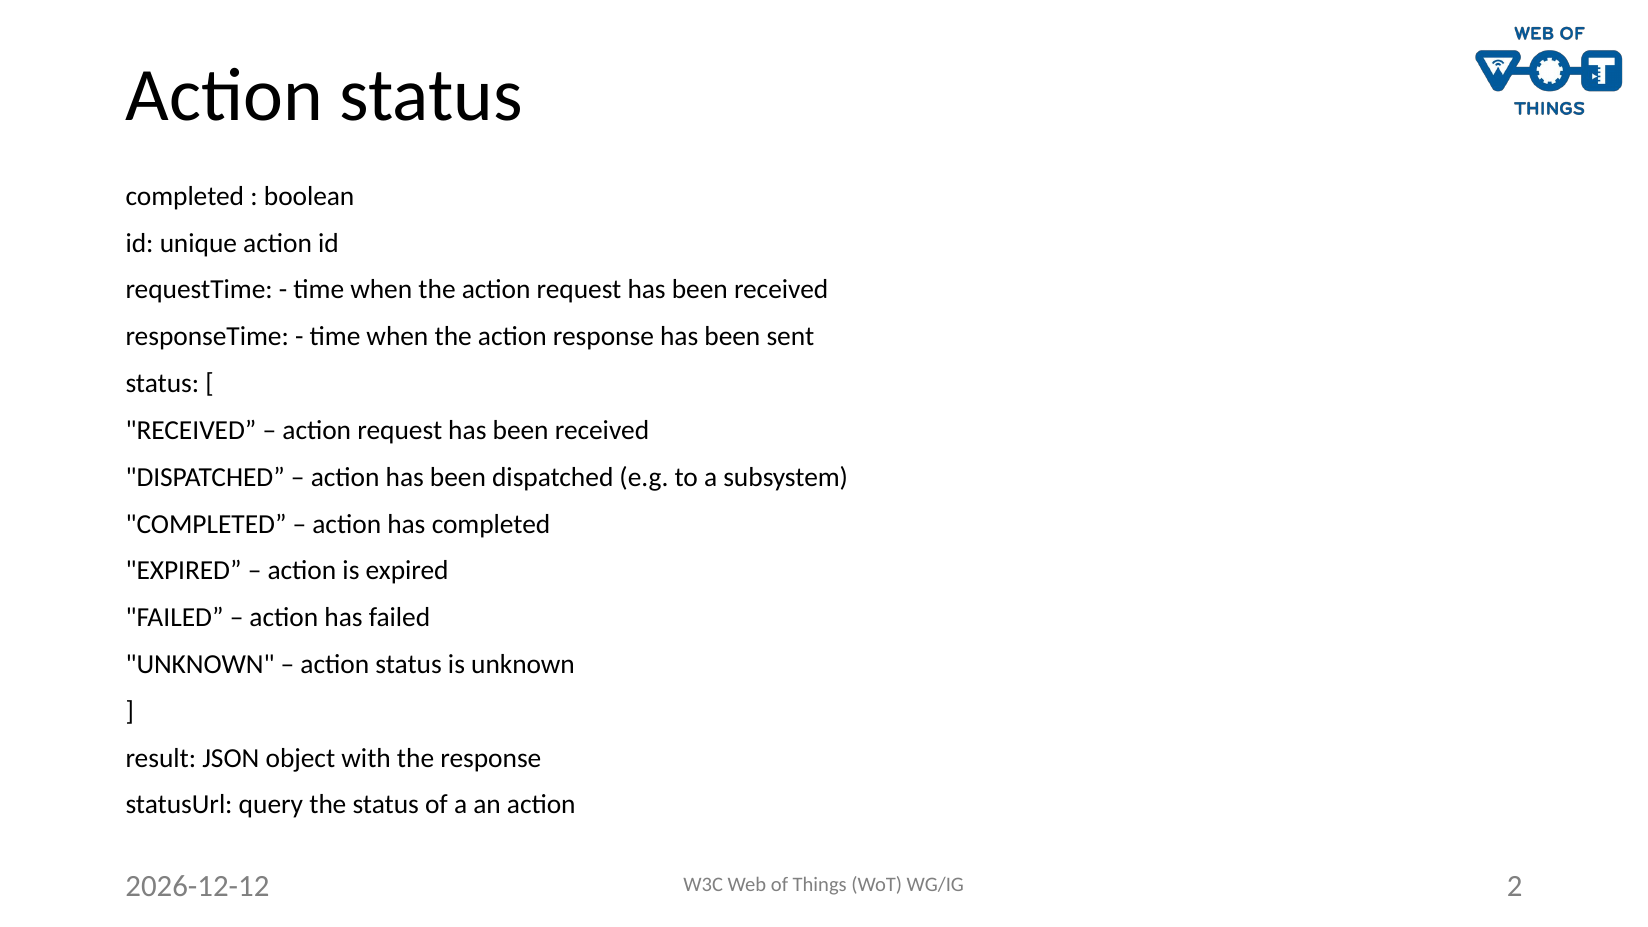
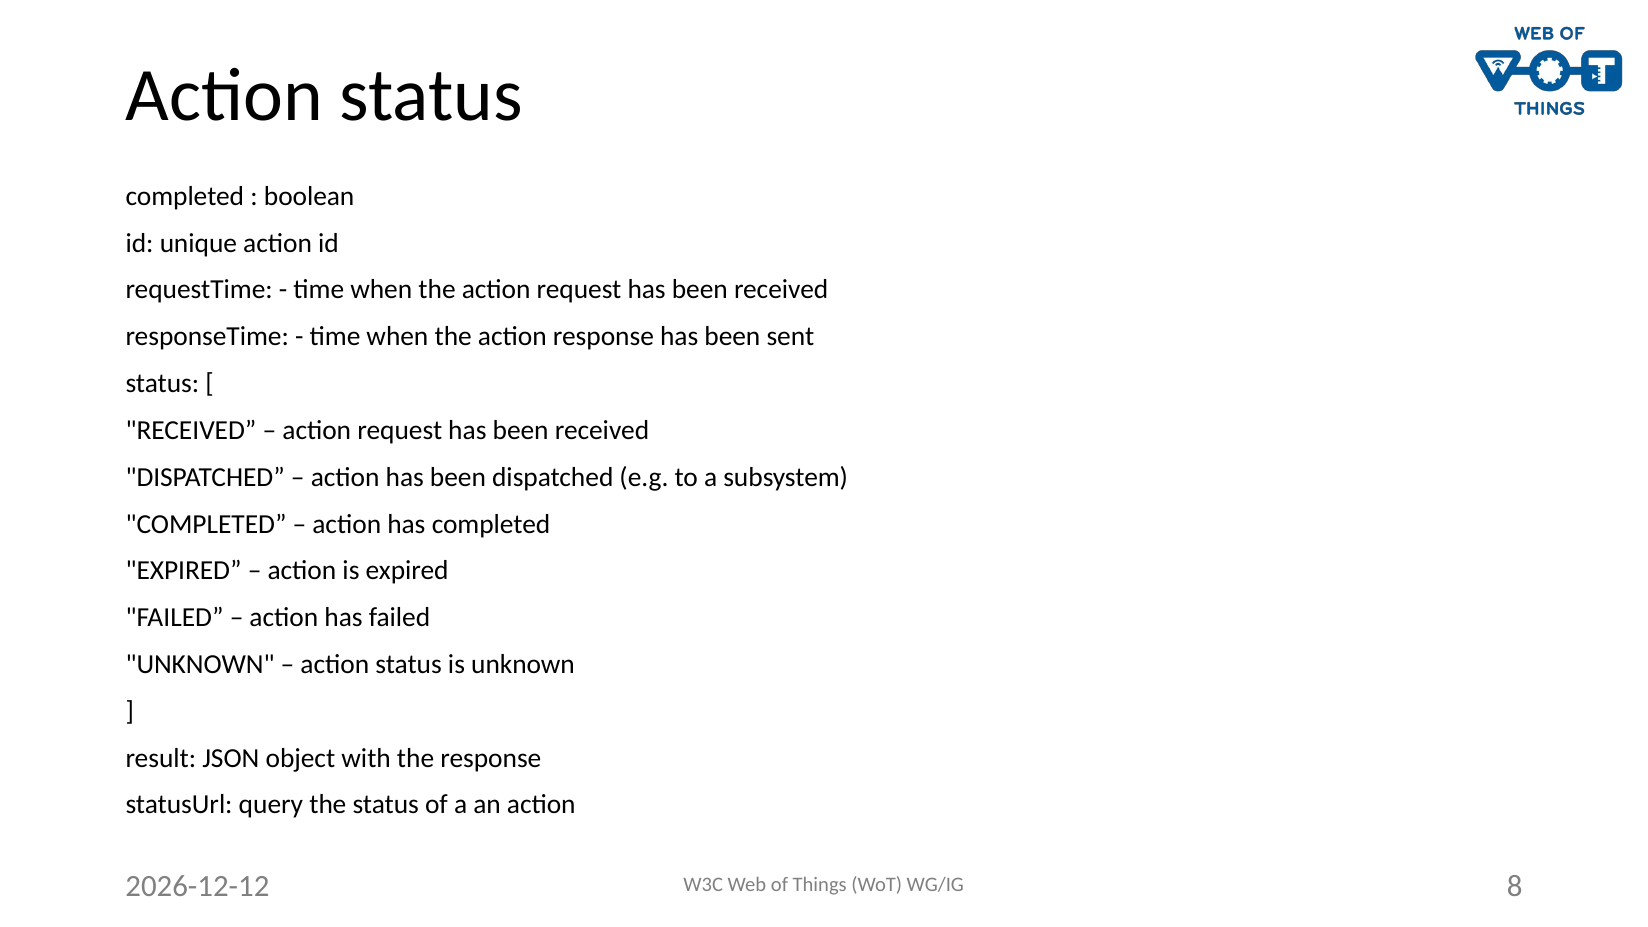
2: 2 -> 8
